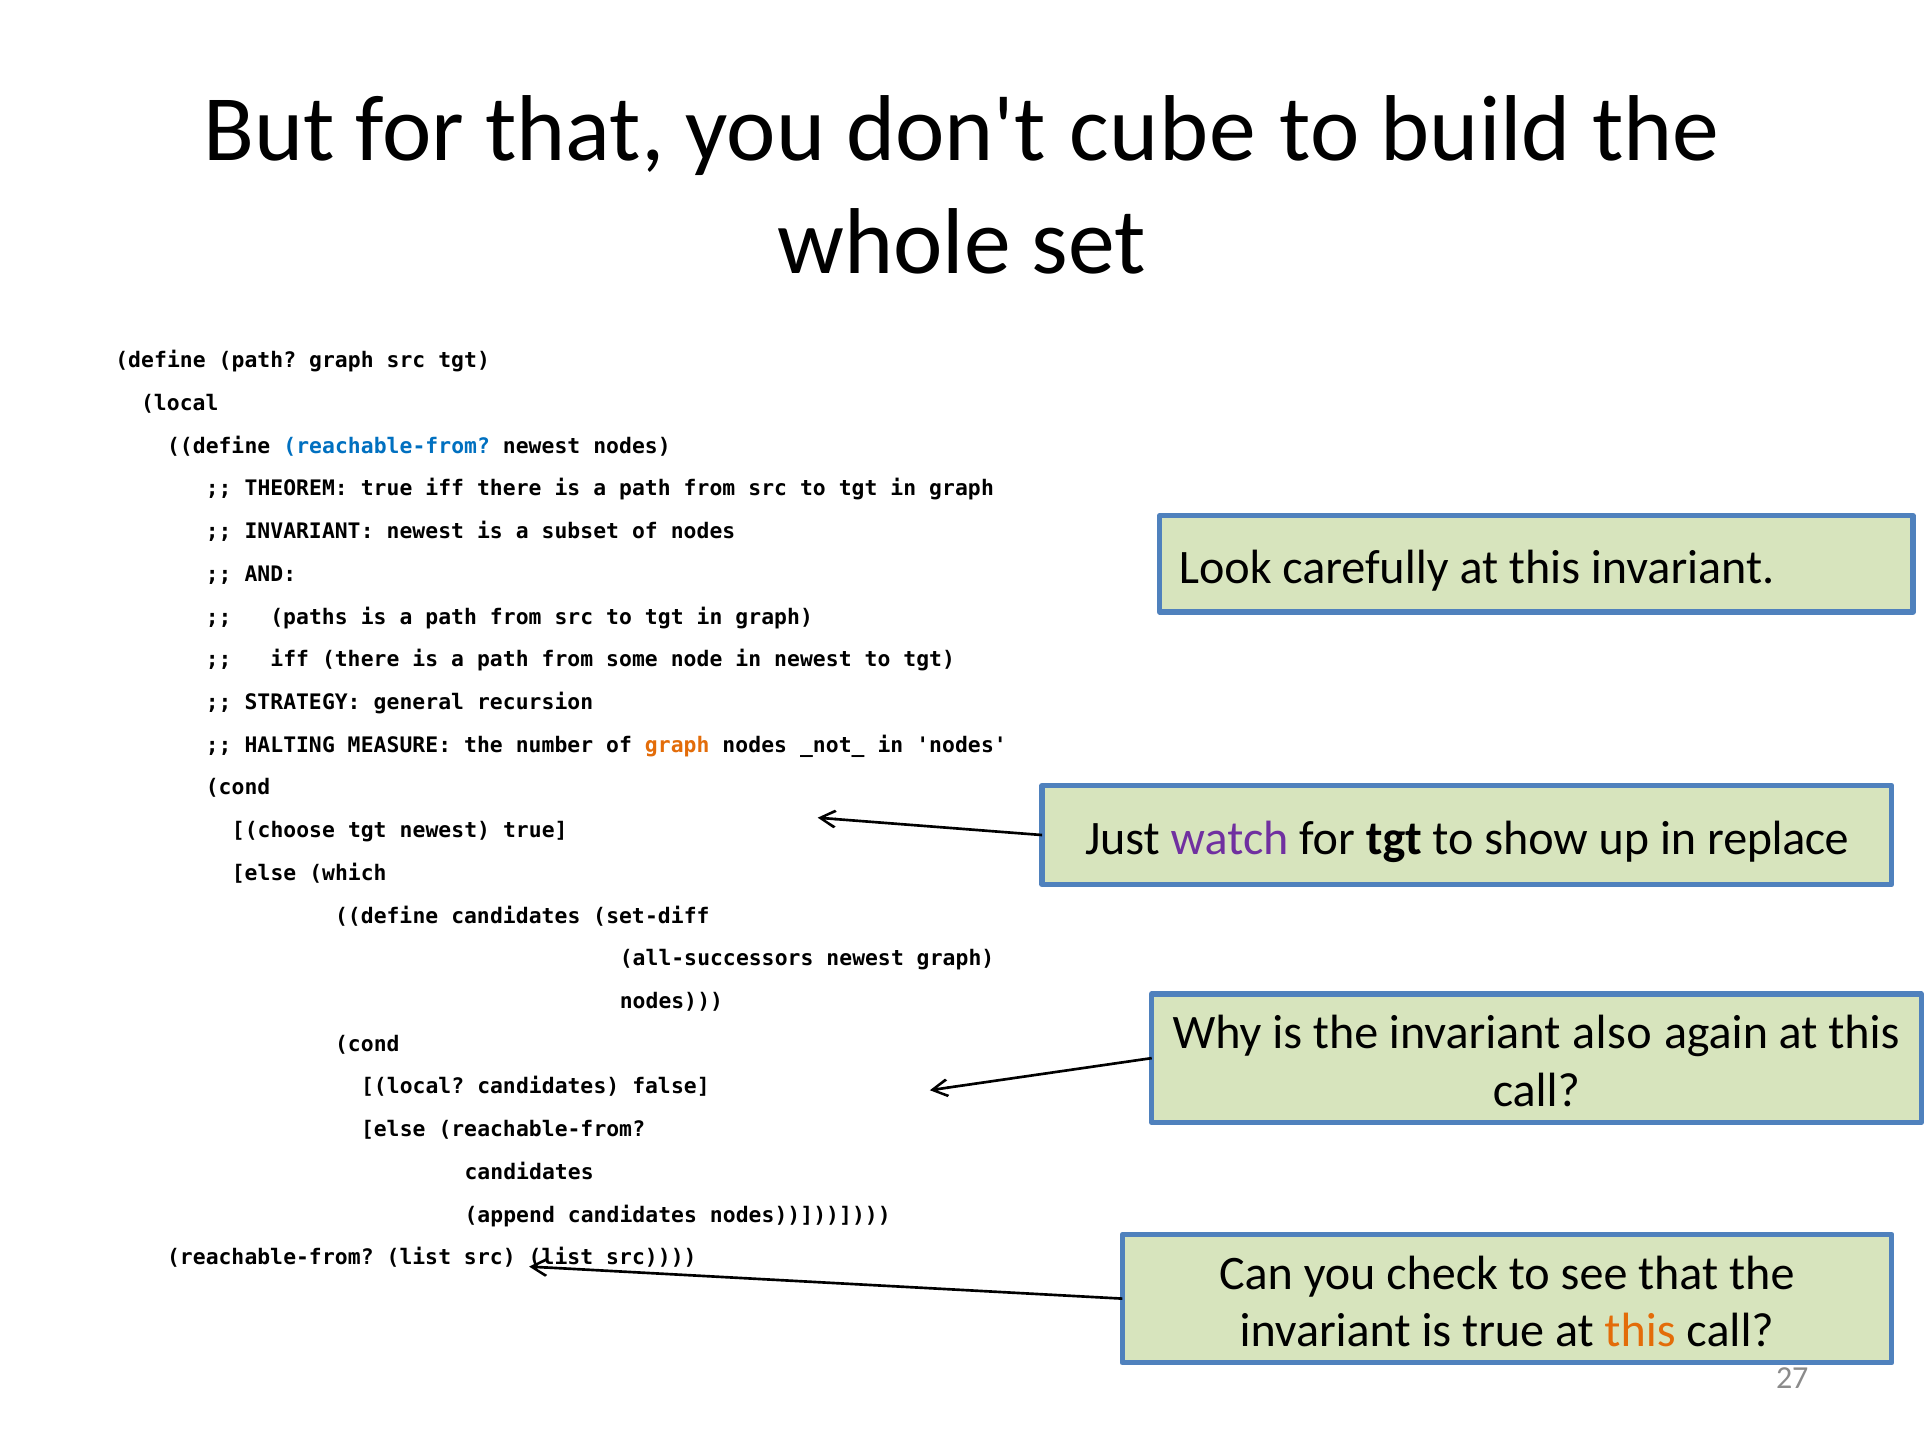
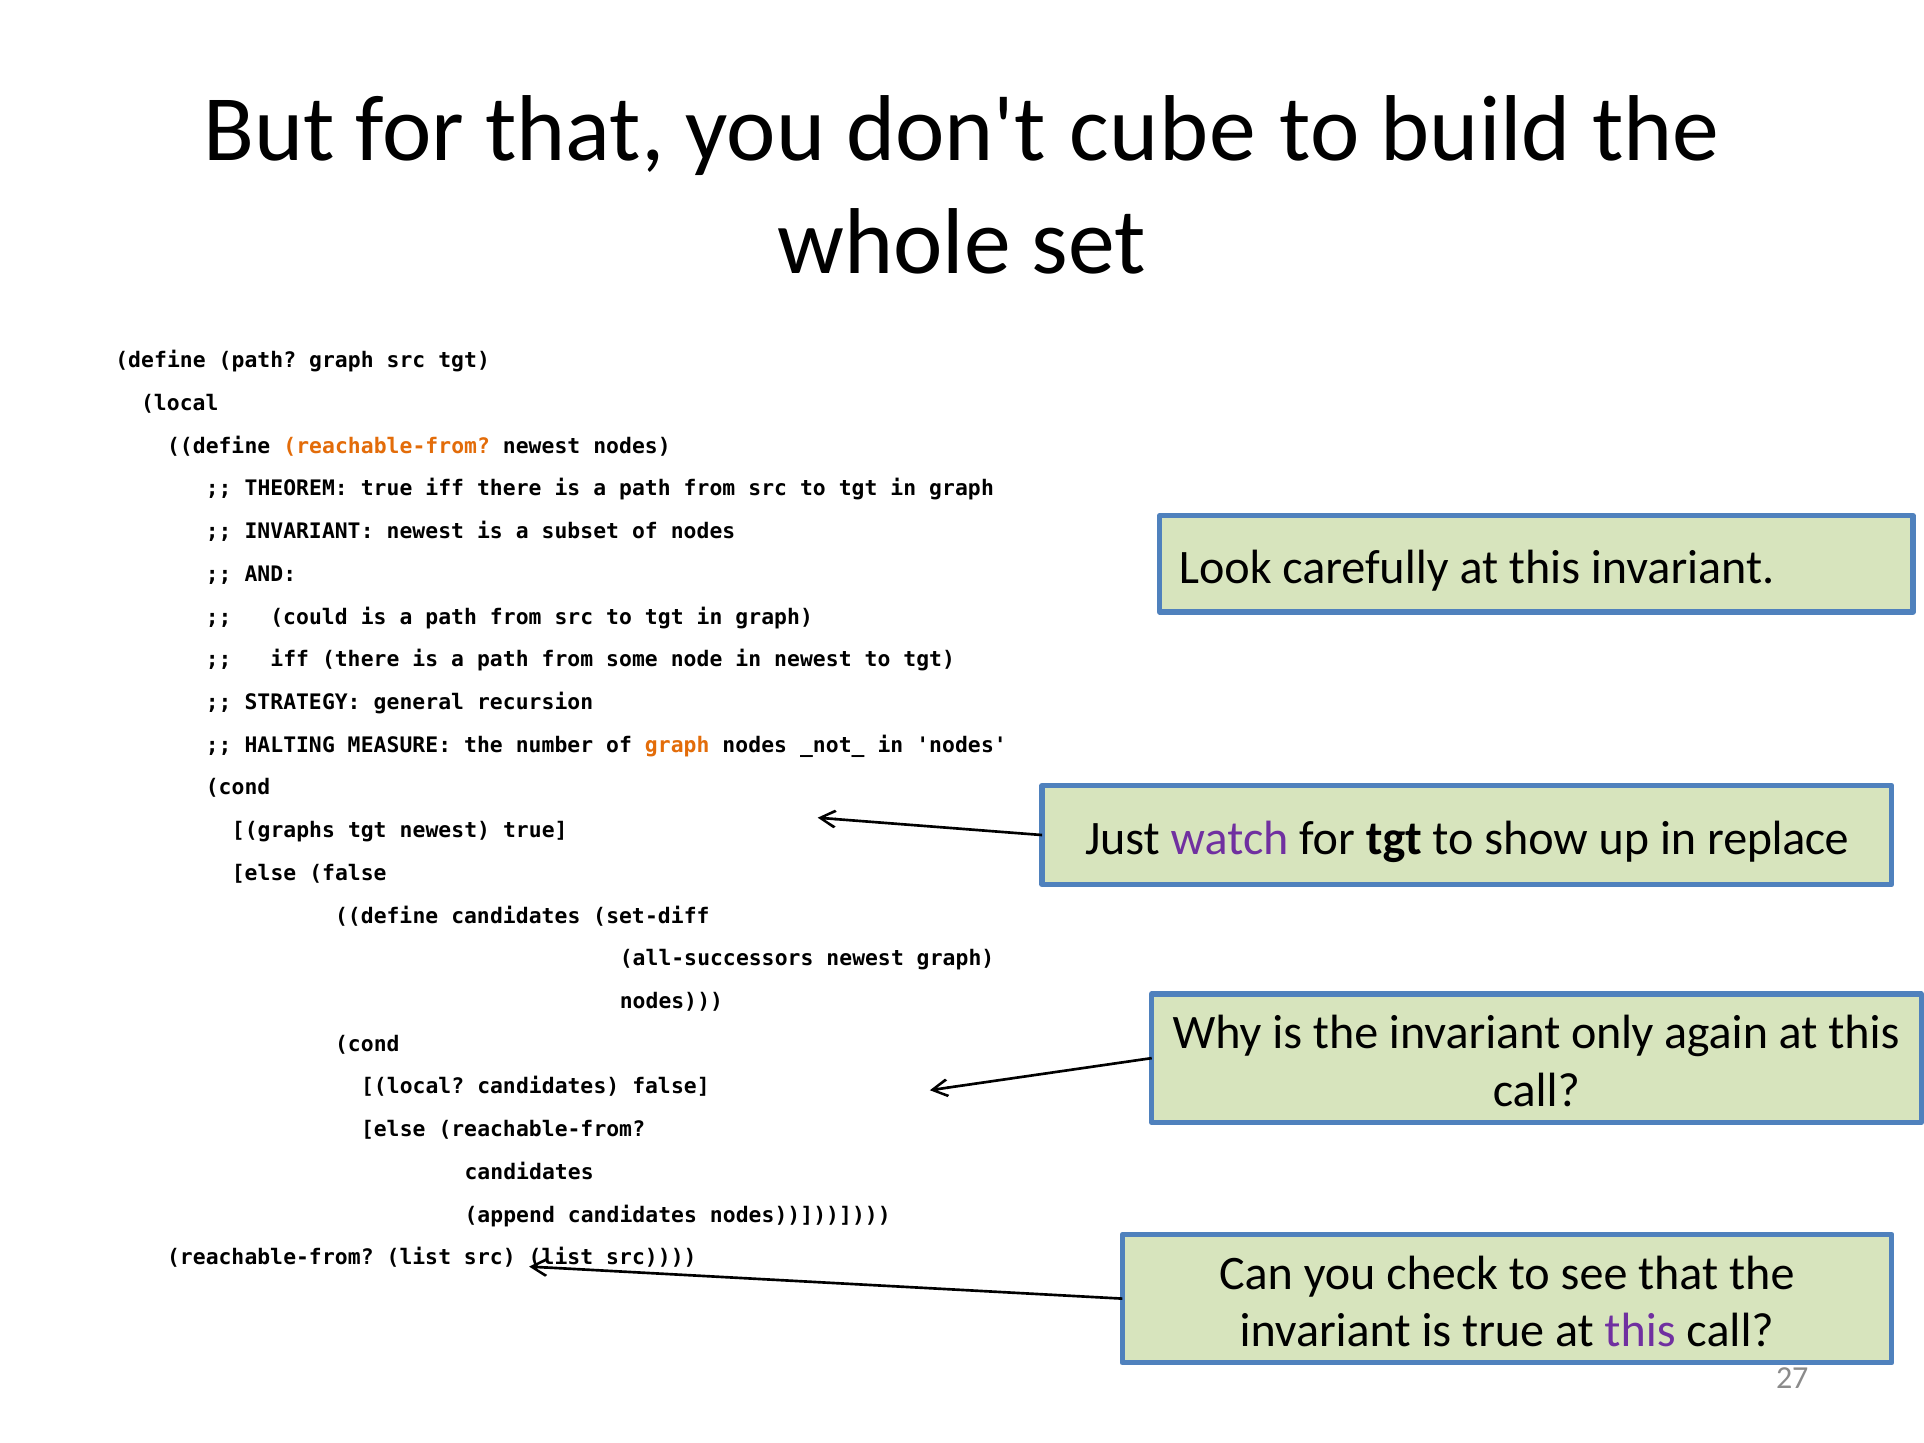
reachable-from at (387, 446) colour: blue -> orange
paths: paths -> could
choose: choose -> graphs
else which: which -> false
also: also -> only
this at (1640, 1331) colour: orange -> purple
